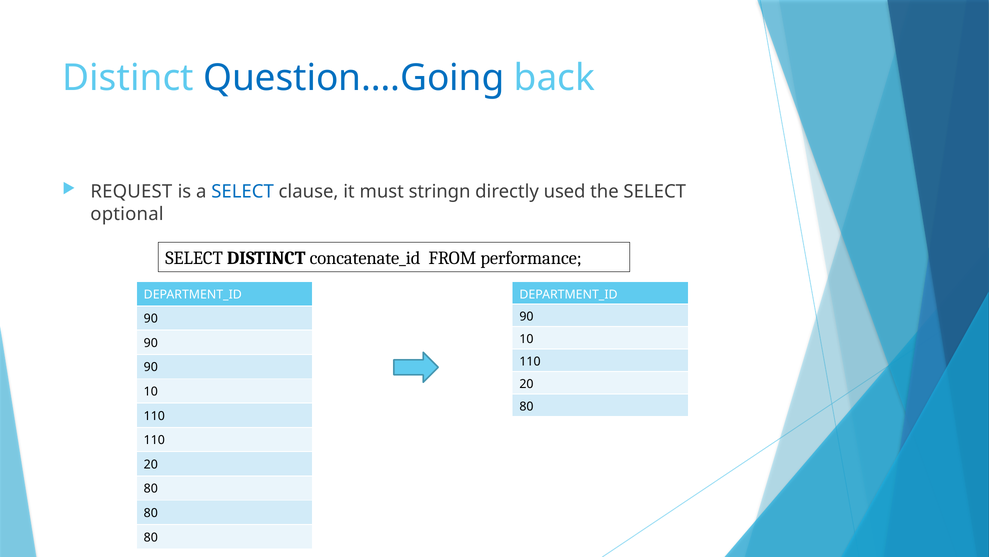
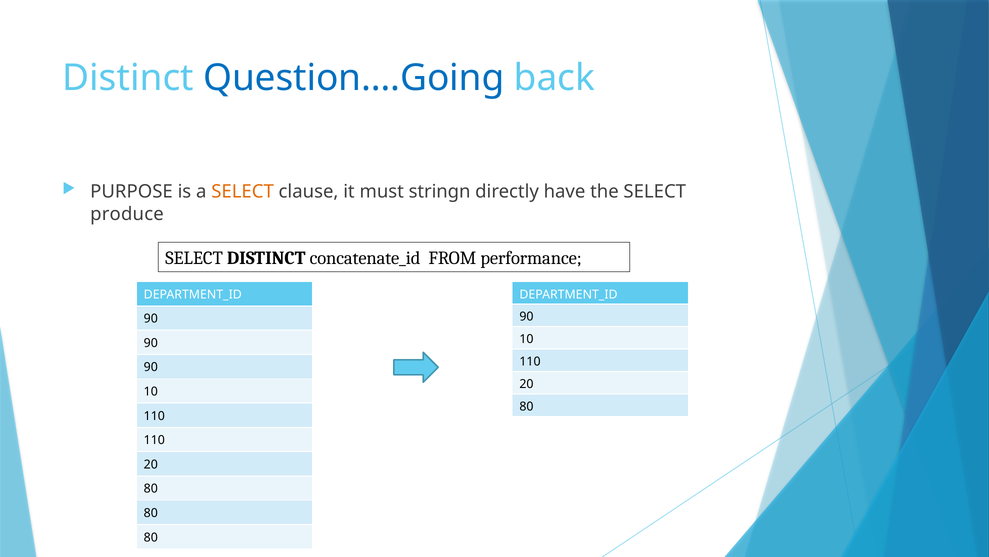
REQUEST: REQUEST -> PURPOSE
SELECT at (243, 191) colour: blue -> orange
used: used -> have
optional: optional -> produce
